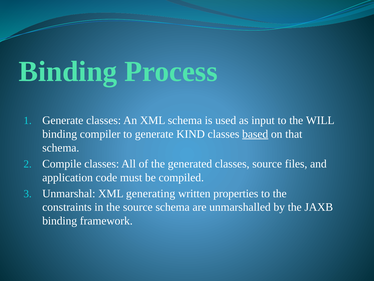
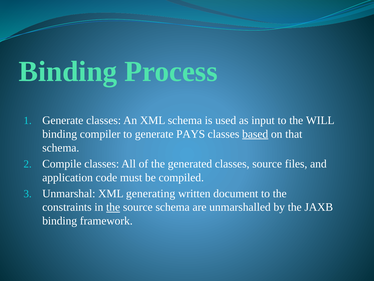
KIND: KIND -> PAYS
properties: properties -> document
the at (113, 207) underline: none -> present
